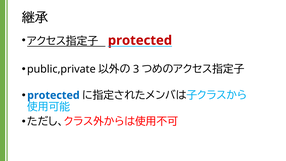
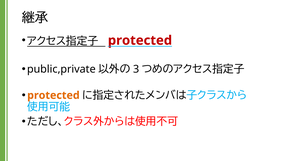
protected at (53, 95) colour: blue -> orange
